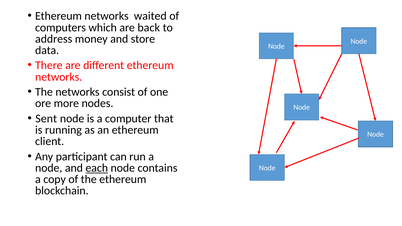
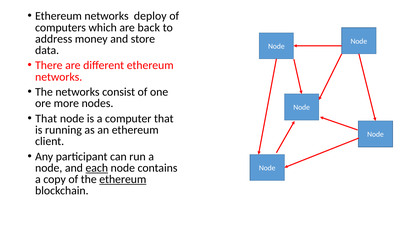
waited: waited -> deploy
Sent at (46, 119): Sent -> That
ethereum at (123, 179) underline: none -> present
